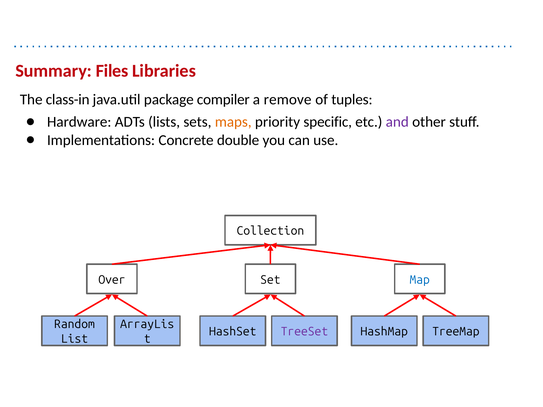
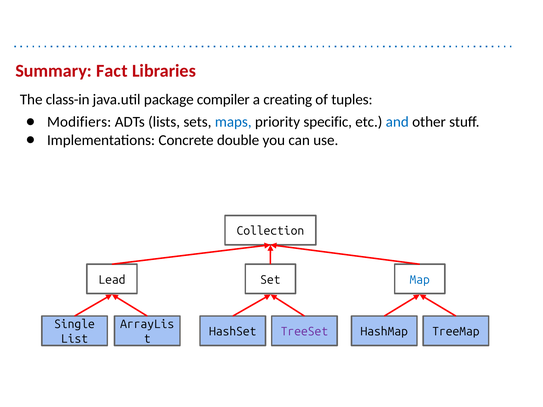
Files: Files -> Fact
remove: remove -> creating
Hardware: Hardware -> Modifiers
maps colour: orange -> blue
and colour: purple -> blue
Over: Over -> Lead
Random: Random -> Single
